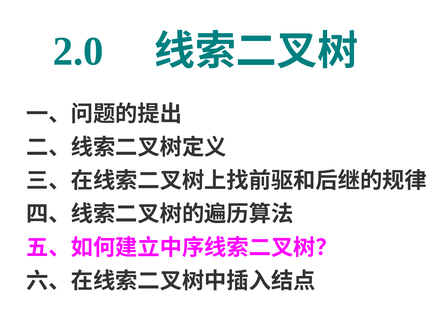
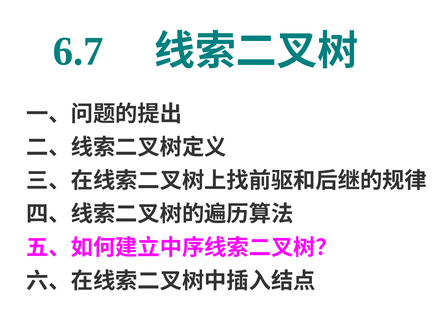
2.0: 2.0 -> 6.7
